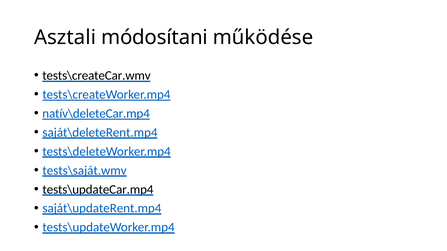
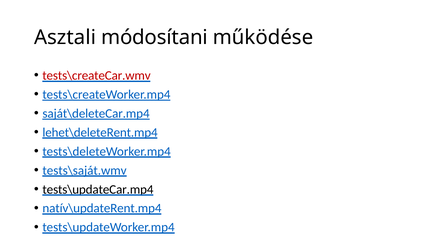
tests\createCar.wmv colour: black -> red
natív\deleteCar.mp4: natív\deleteCar.mp4 -> saját\deleteCar.mp4
saját\deleteRent.mp4: saját\deleteRent.mp4 -> lehet\deleteRent.mp4
saját\updateRent.mp4: saját\updateRent.mp4 -> natív\updateRent.mp4
